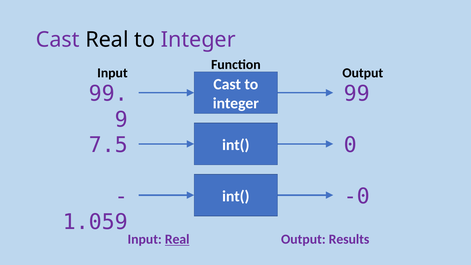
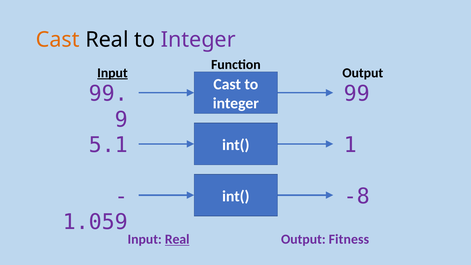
Cast at (58, 40) colour: purple -> orange
Input at (112, 73) underline: none -> present
7.5: 7.5 -> 5.1
0: 0 -> 1
-0: -0 -> -8
Results: Results -> Fitness
